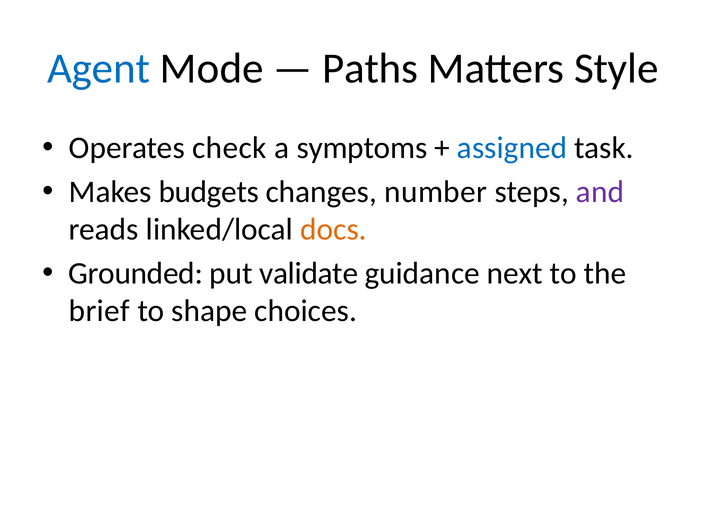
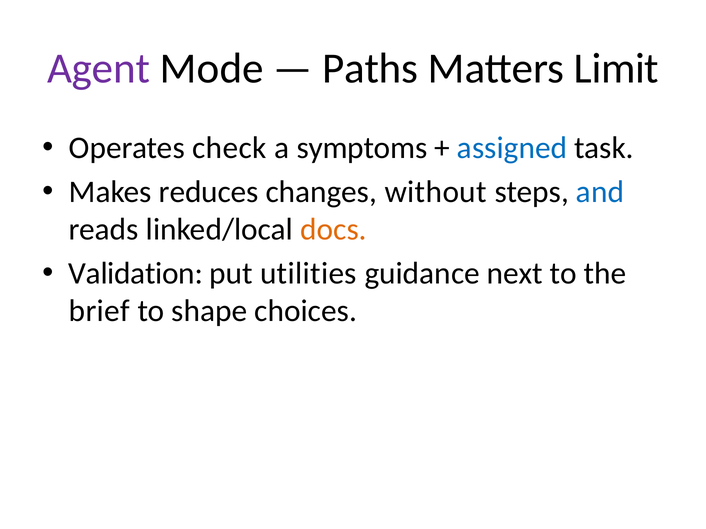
Agent colour: blue -> purple
Style: Style -> Limit
budgets: budgets -> reduces
number: number -> without
and colour: purple -> blue
Grounded: Grounded -> Validation
validate: validate -> utilities
